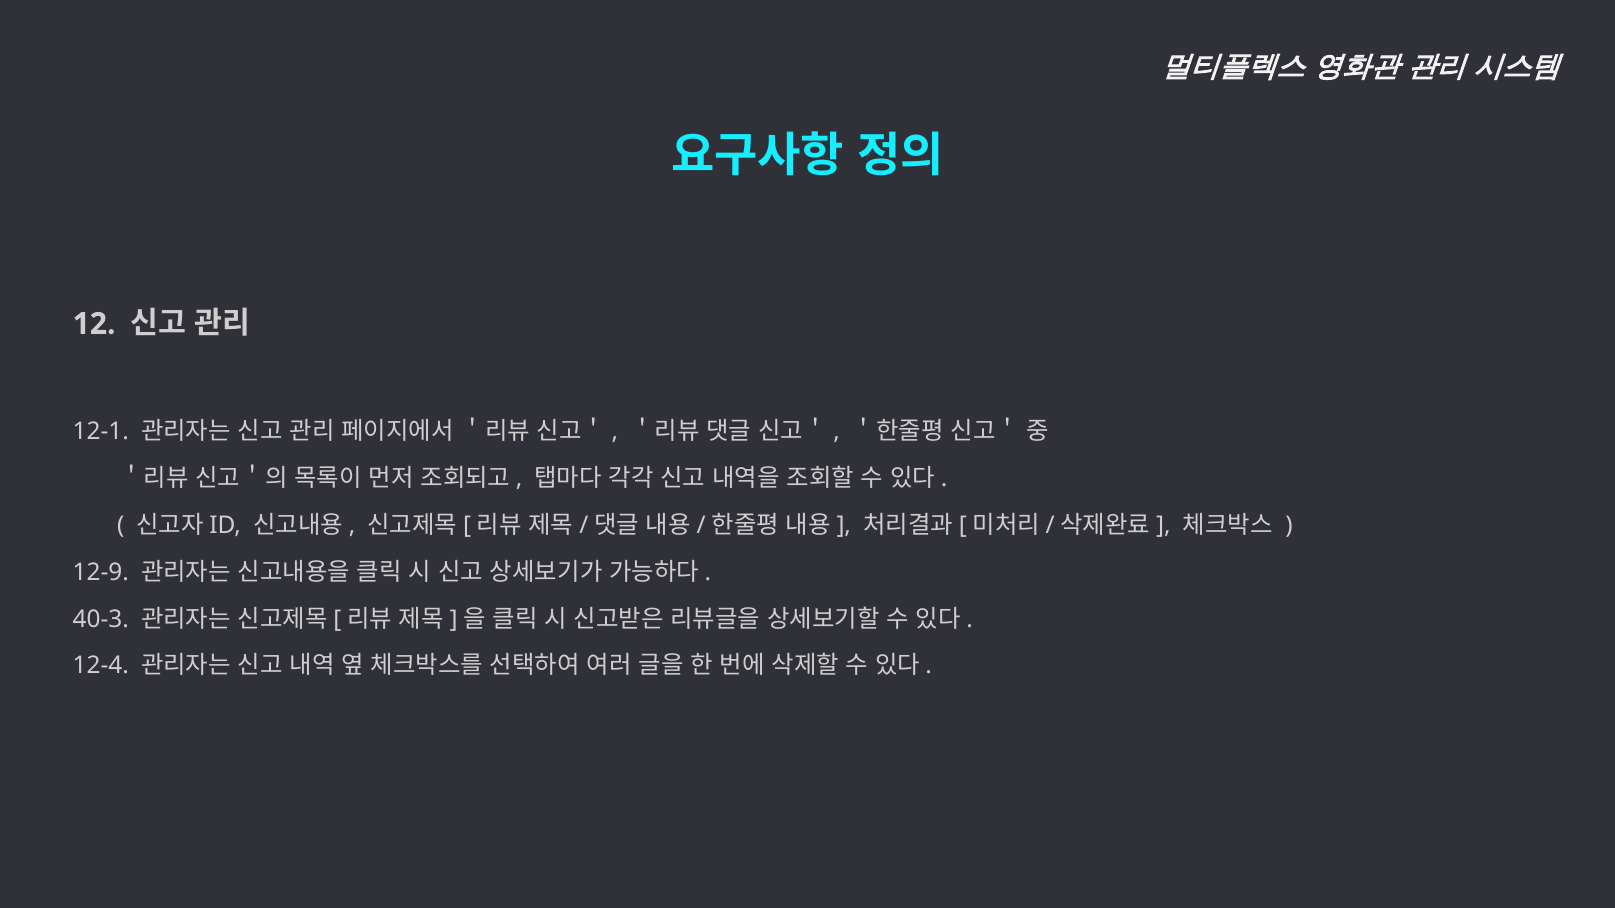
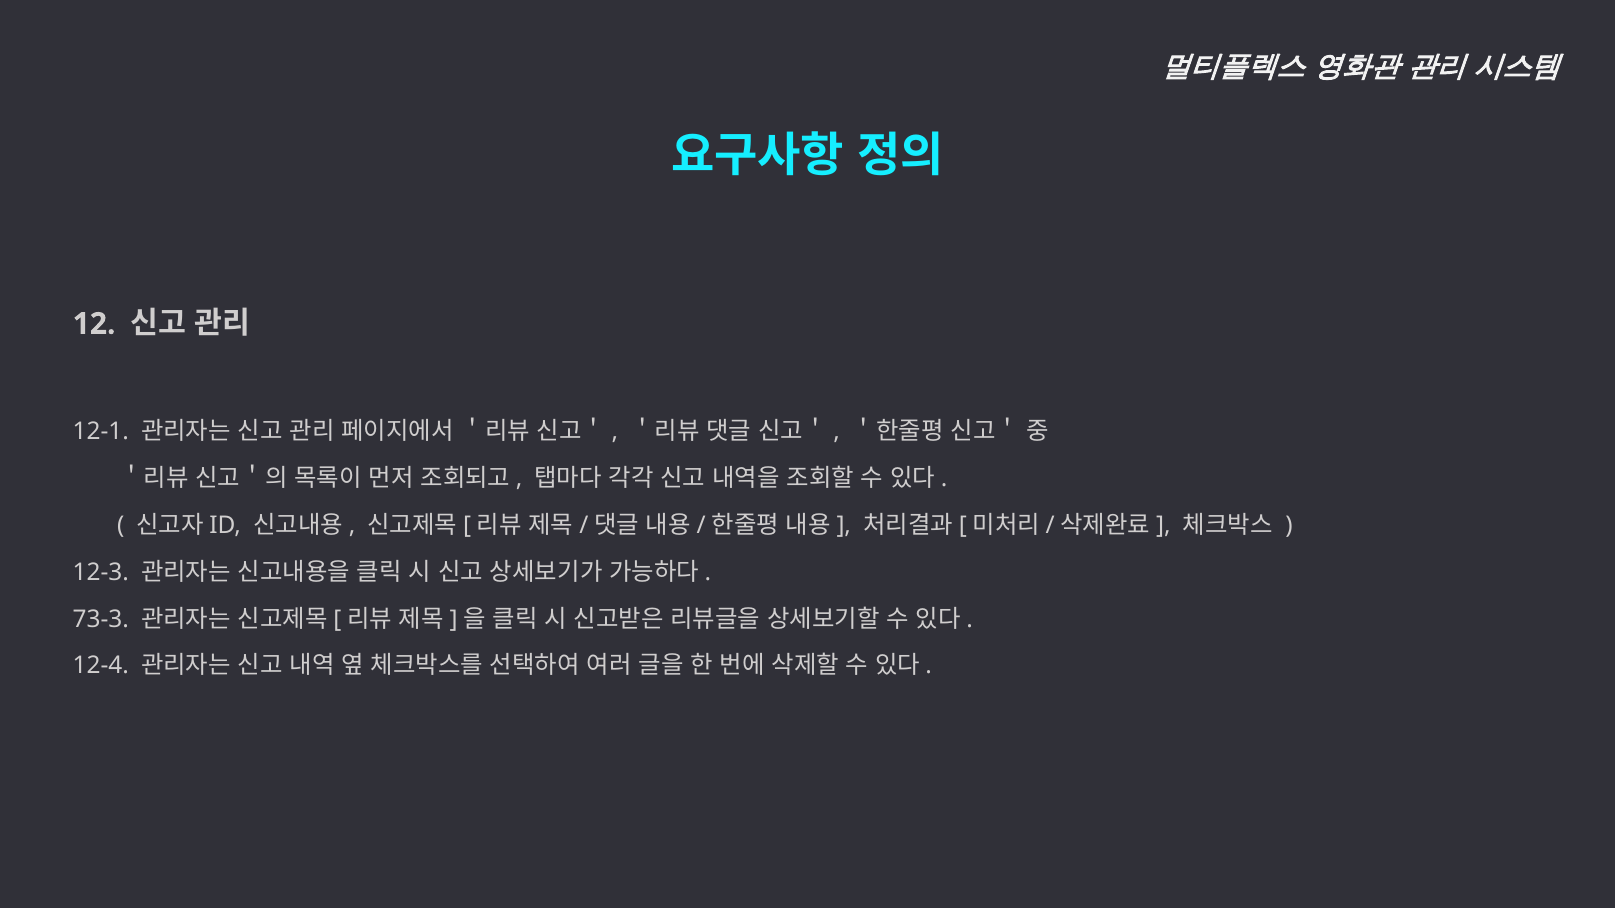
12-9: 12-9 -> 12-3
40-3: 40-3 -> 73-3
